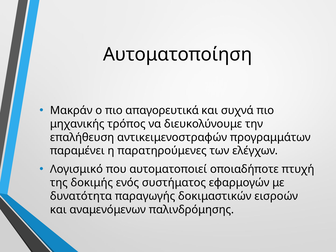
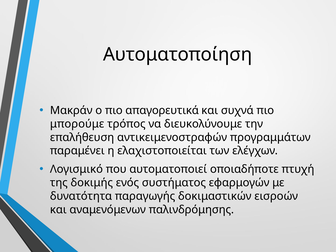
μηχανικής: μηχανικής -> μπορούμε
παρατηρούμενες: παρατηρούμενες -> ελαχιστοποιείται
